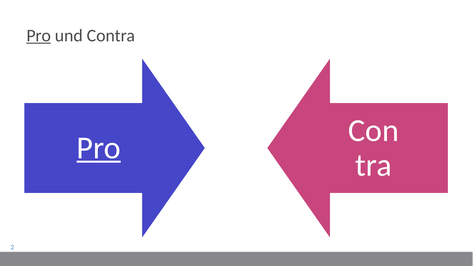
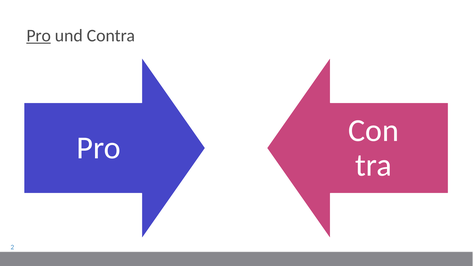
Pro at (99, 148) underline: present -> none
